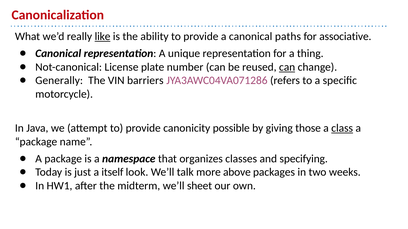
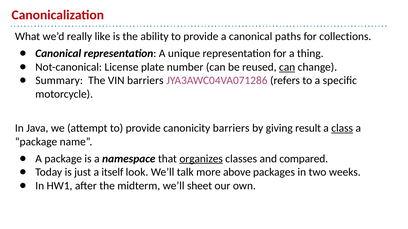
like underline: present -> none
associative: associative -> collections
Generally: Generally -> Summary
canonicity possible: possible -> barriers
those: those -> result
organizes underline: none -> present
specifying: specifying -> compared
